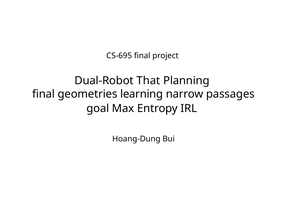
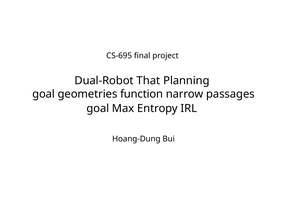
final at (44, 94): final -> goal
learning: learning -> function
